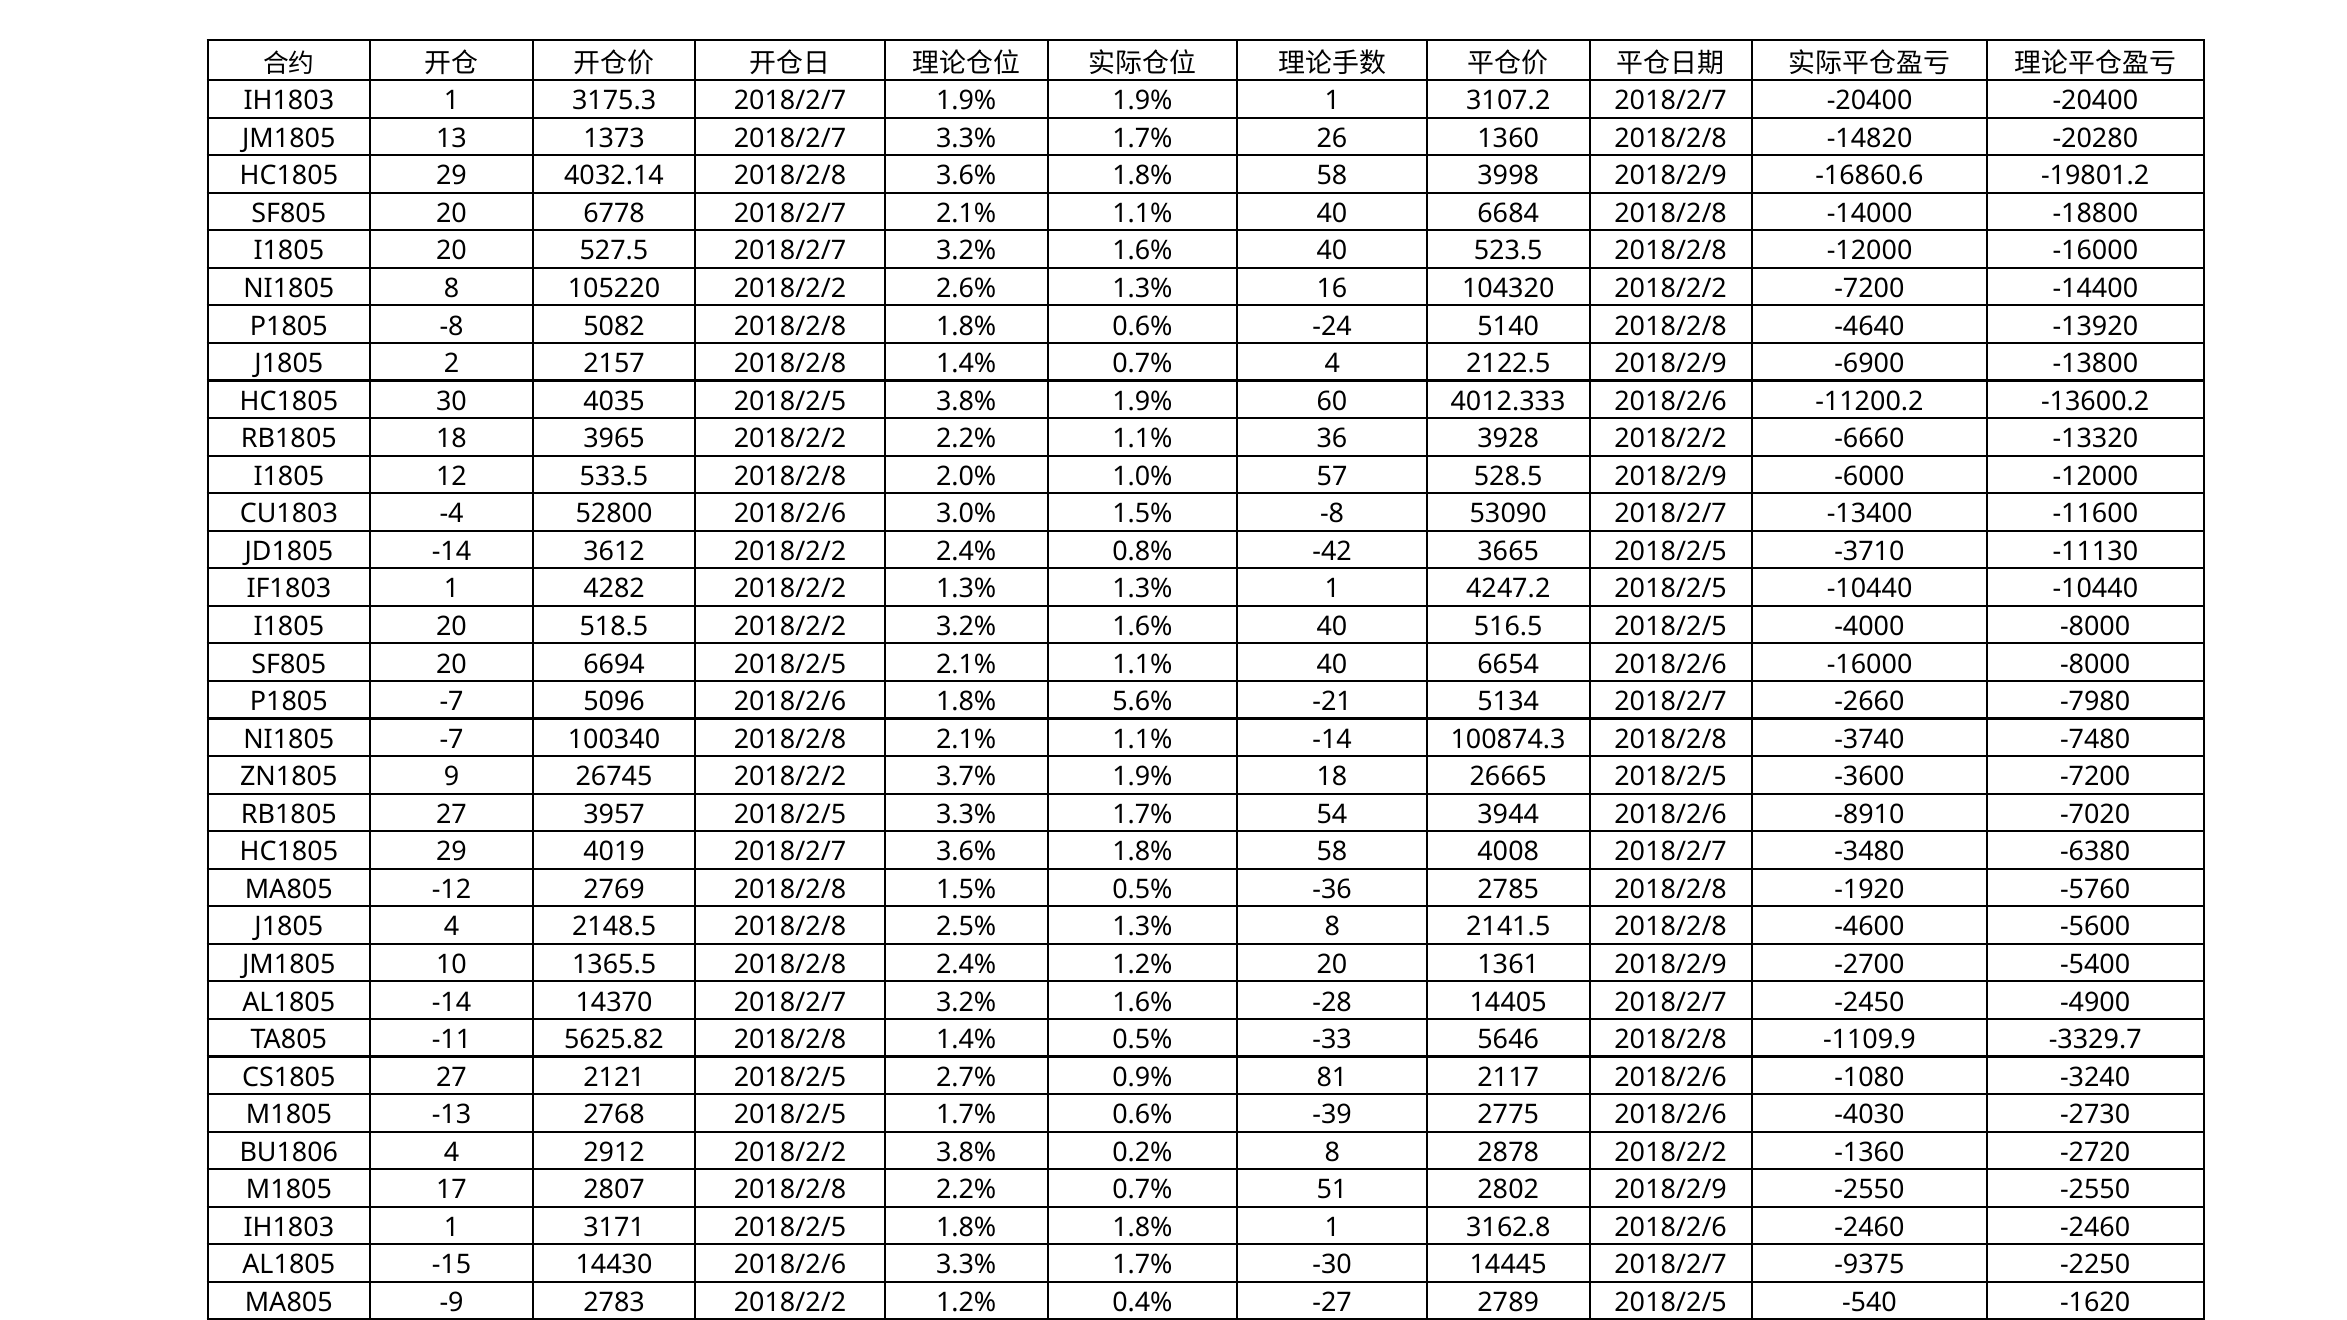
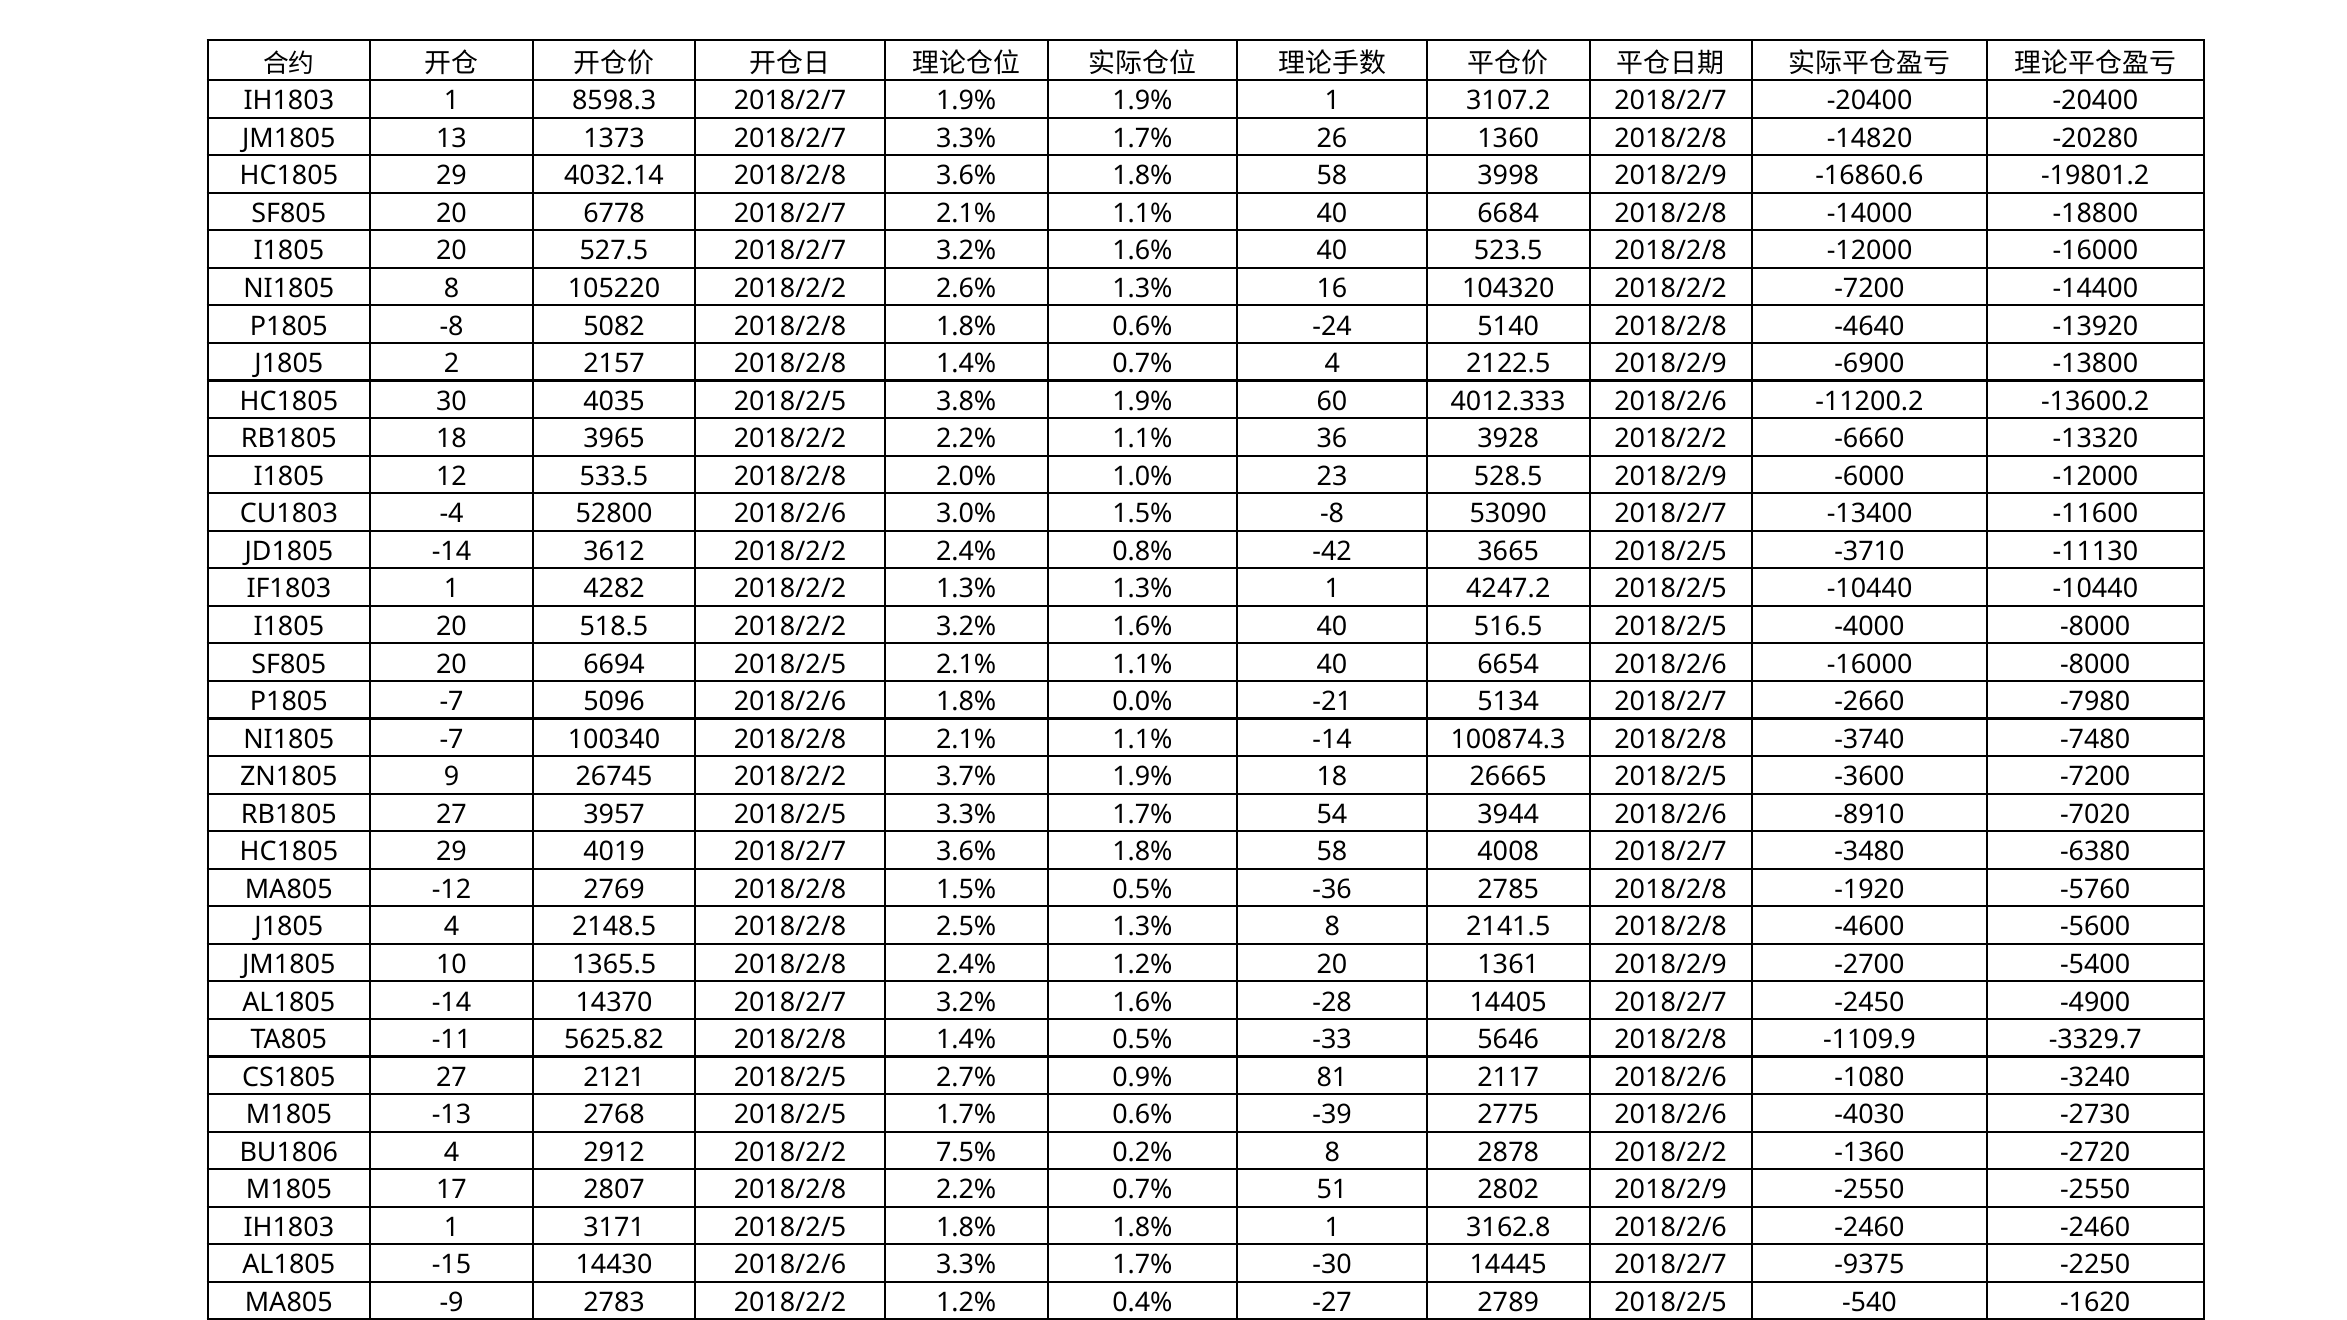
3175.3: 3175.3 -> 8598.3
57: 57 -> 23
5.6%: 5.6% -> 0.0%
2018/2/2 3.8%: 3.8% -> 7.5%
